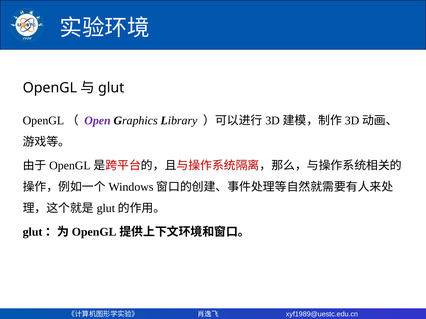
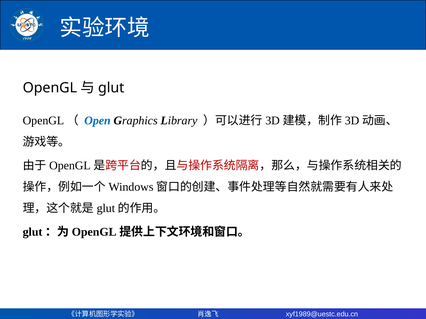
Open colour: purple -> blue
